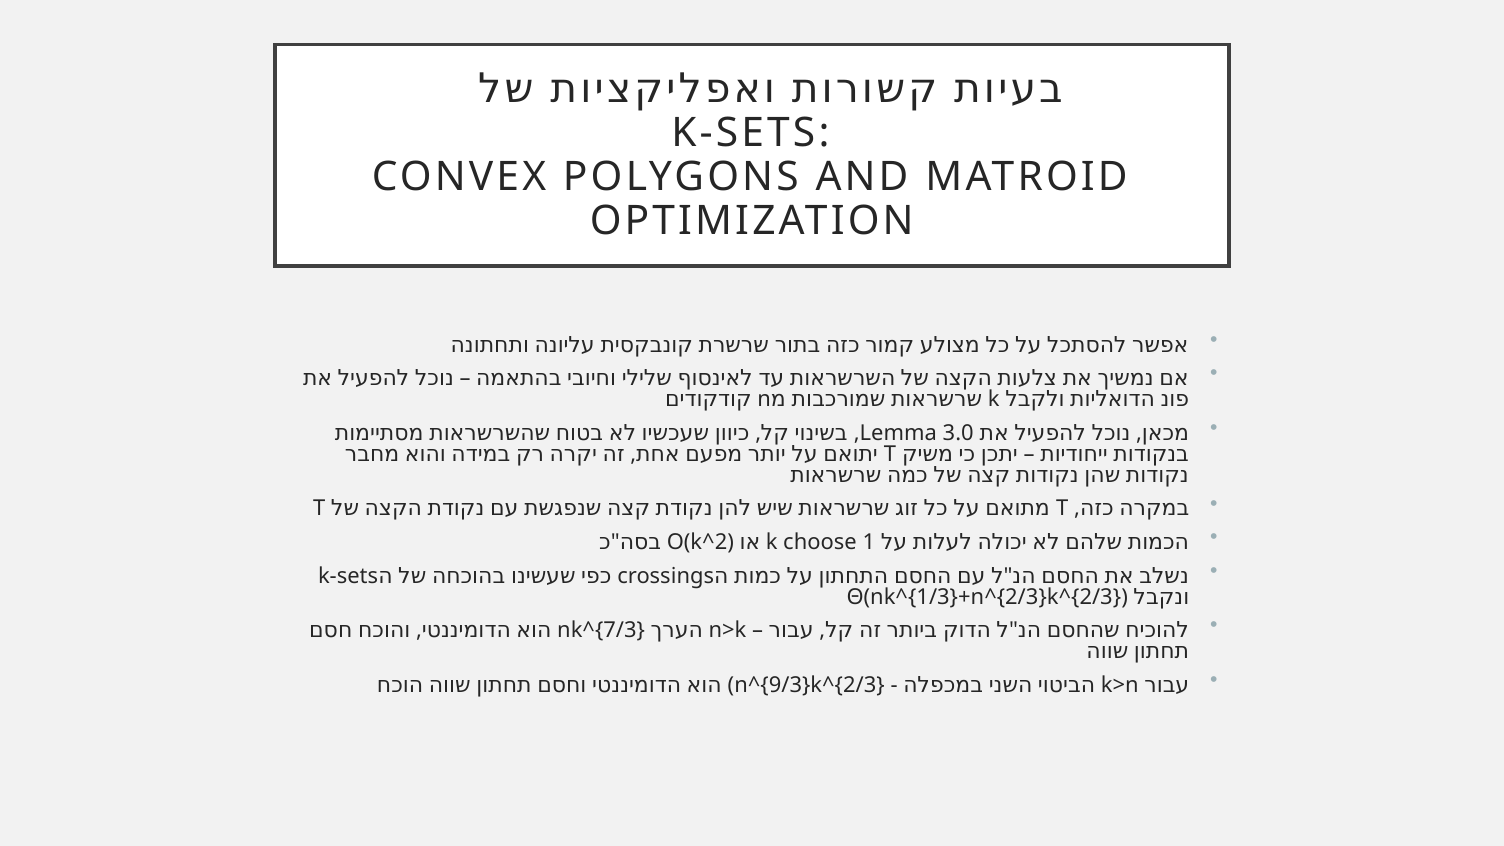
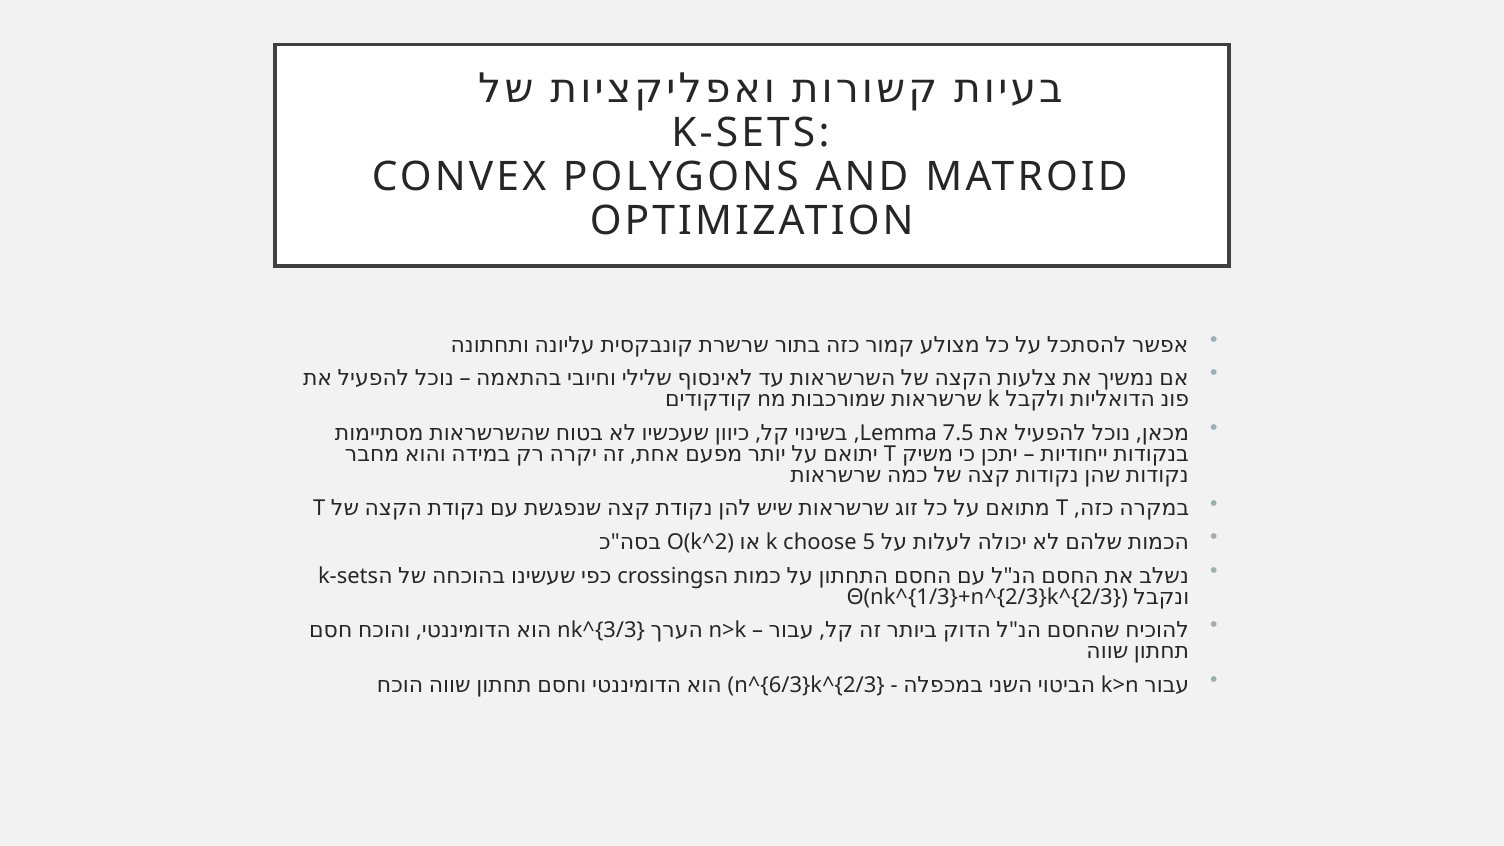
3.0: 3.0 -> 7.5
1: 1 -> 5
nk^{7/3: nk^{7/3 -> nk^{3/3
n^{9/3}k^{2/3: n^{9/3}k^{2/3 -> n^{6/3}k^{2/3
